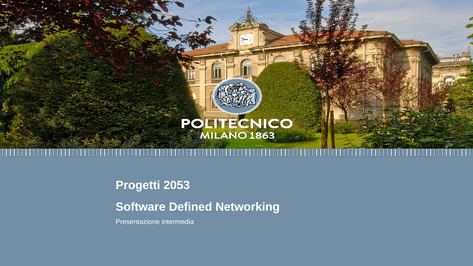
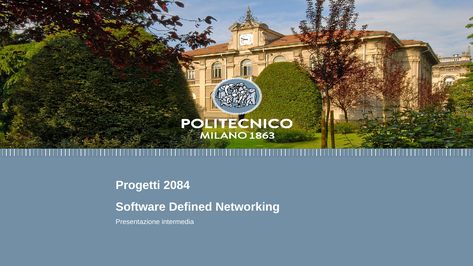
2053: 2053 -> 2084
